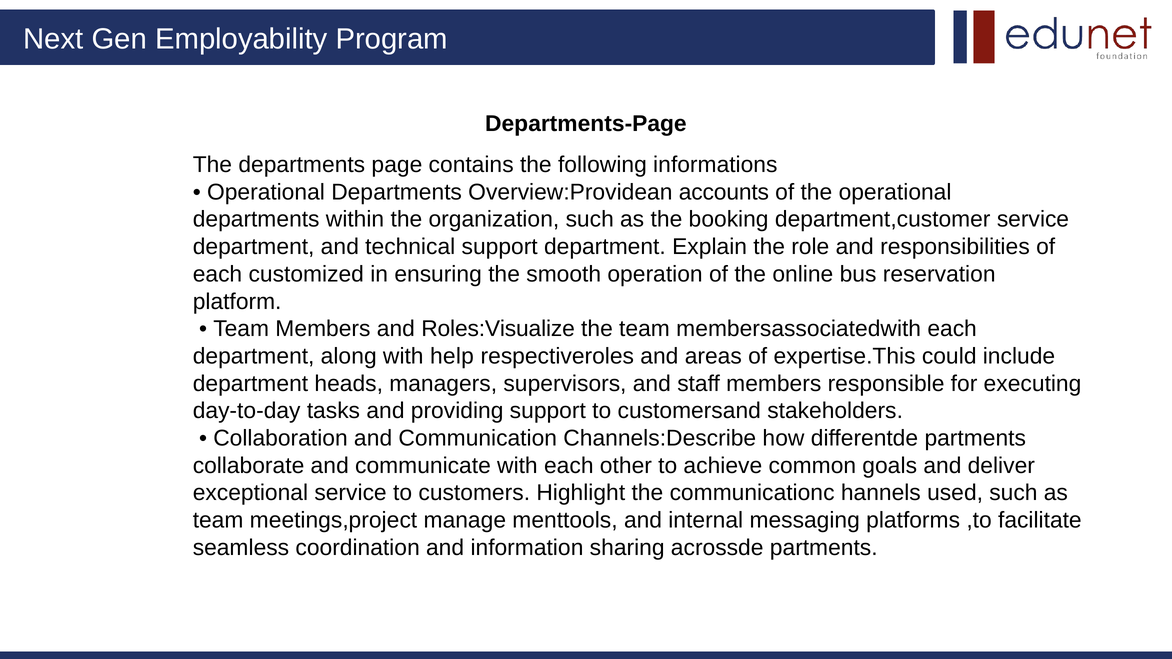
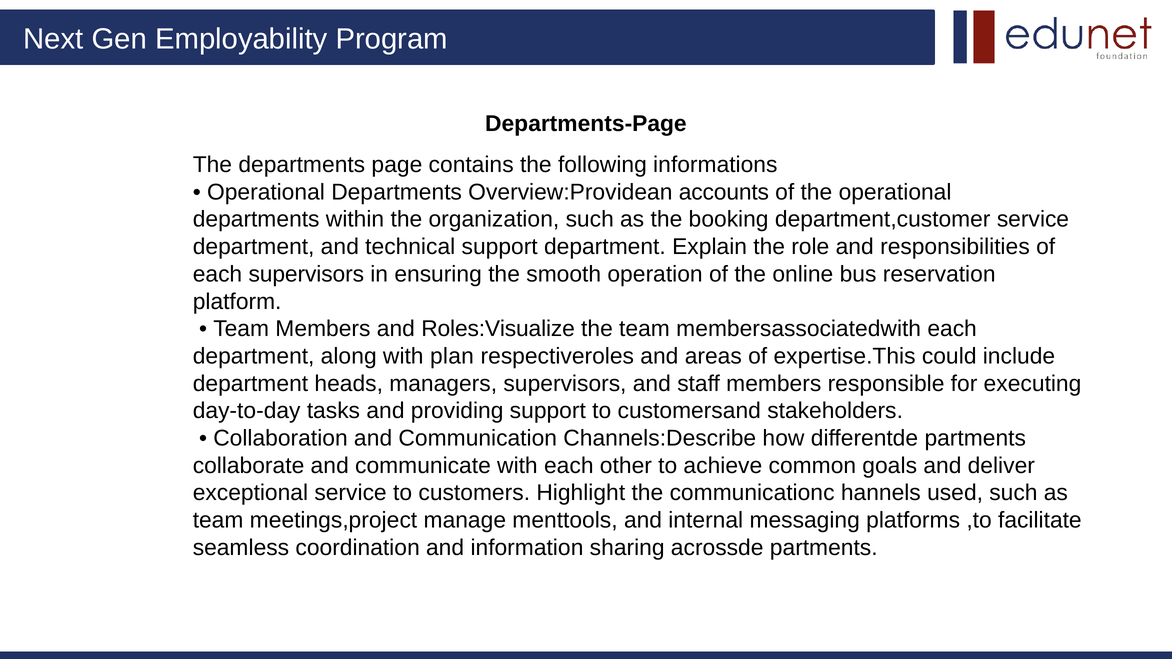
each customized: customized -> supervisors
help: help -> plan
